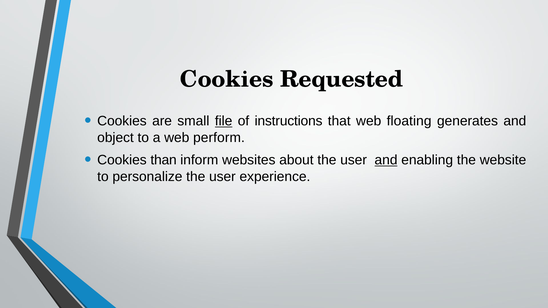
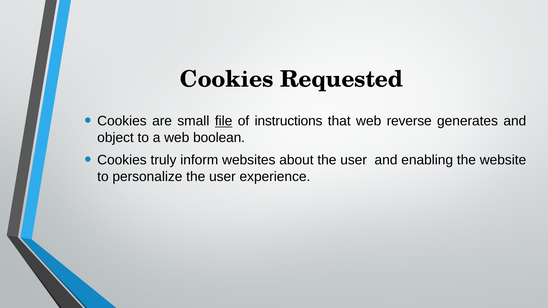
floating: floating -> reverse
perform: perform -> boolean
than: than -> truly
and at (386, 160) underline: present -> none
